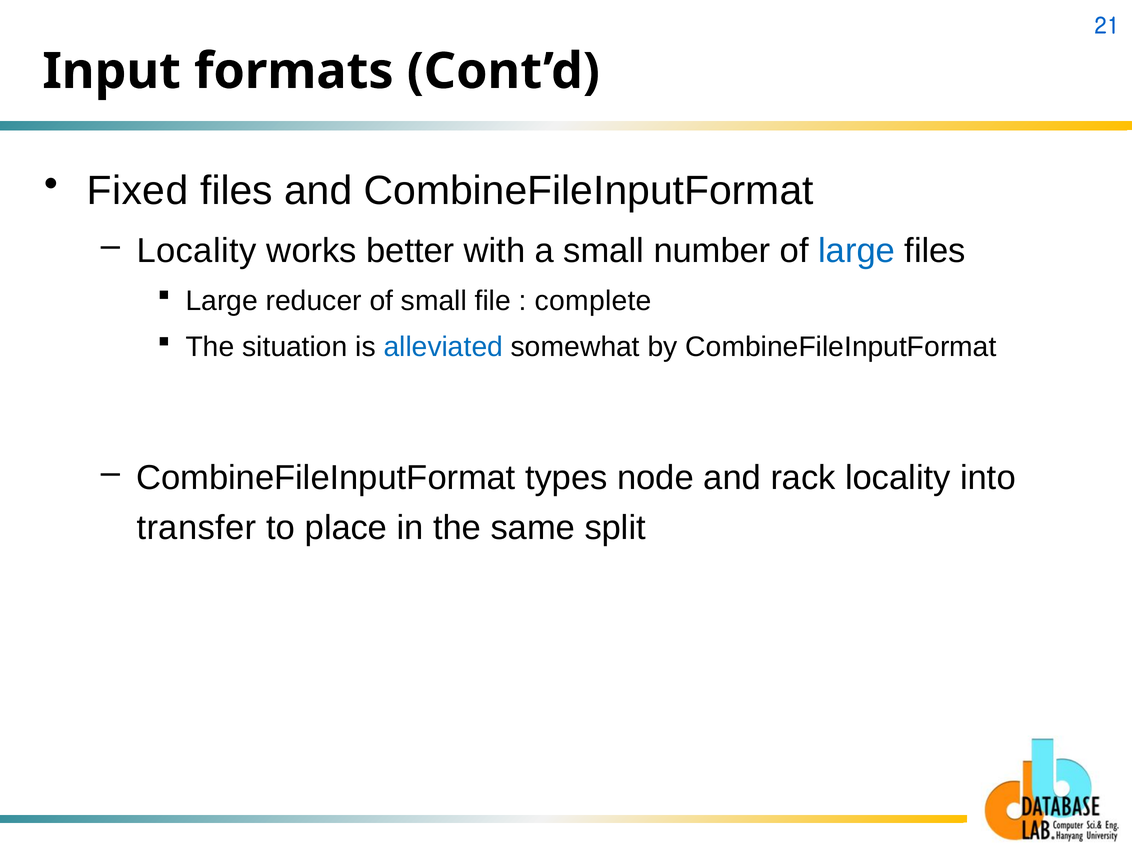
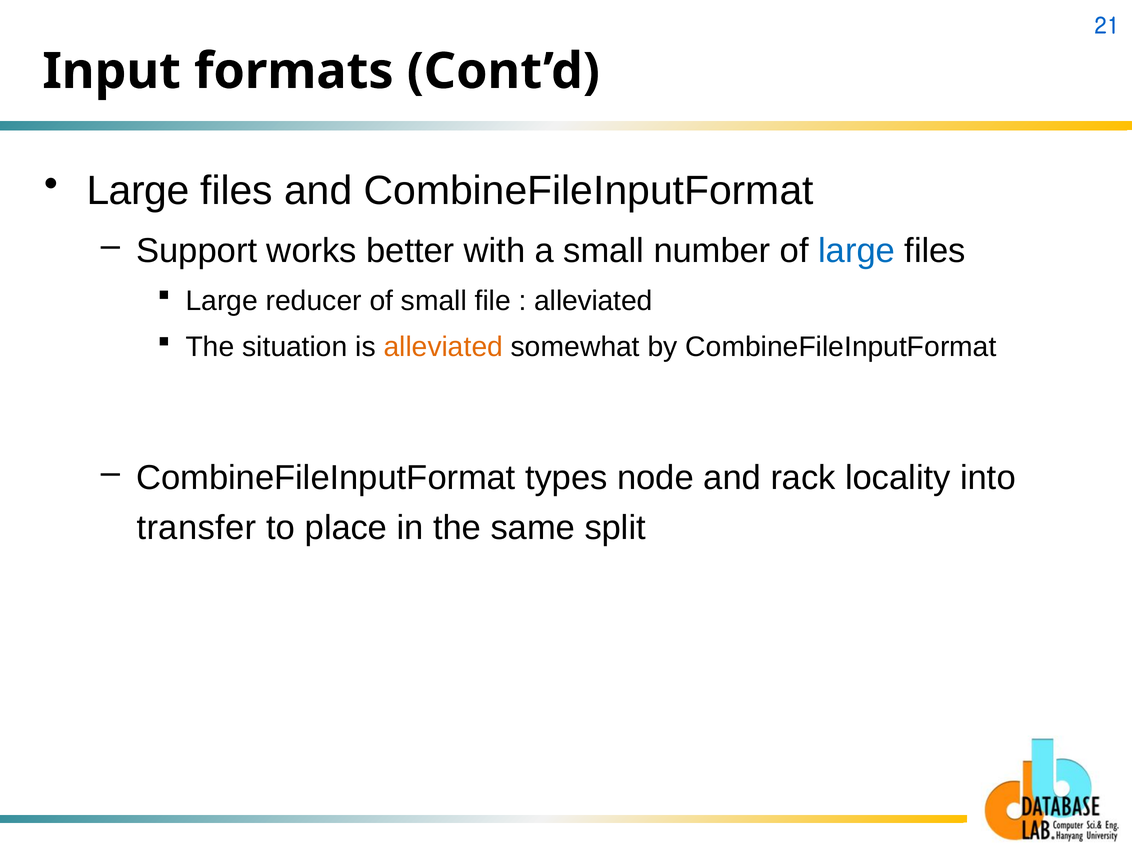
Fixed at (138, 191): Fixed -> Large
Locality at (196, 251): Locality -> Support
complete at (593, 301): complete -> alleviated
alleviated at (443, 347) colour: blue -> orange
